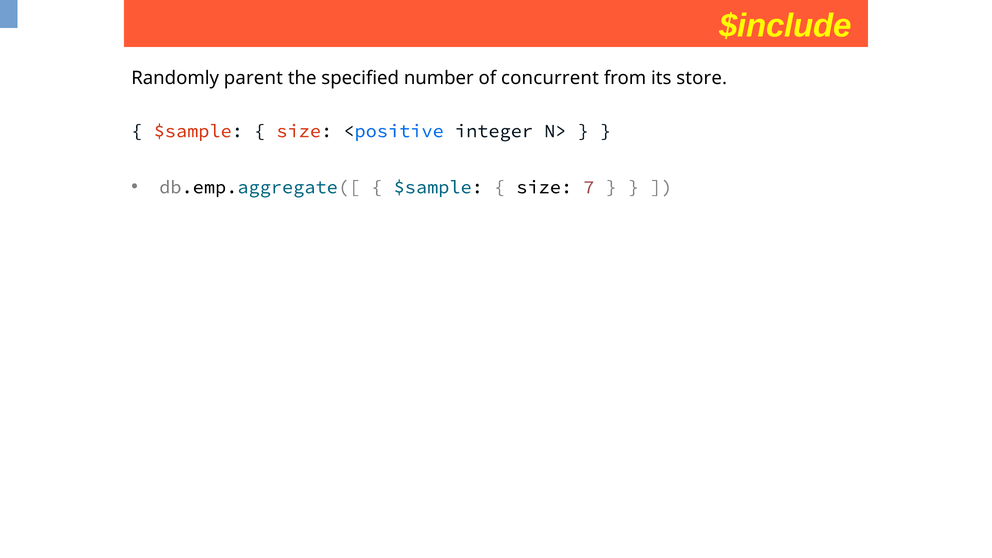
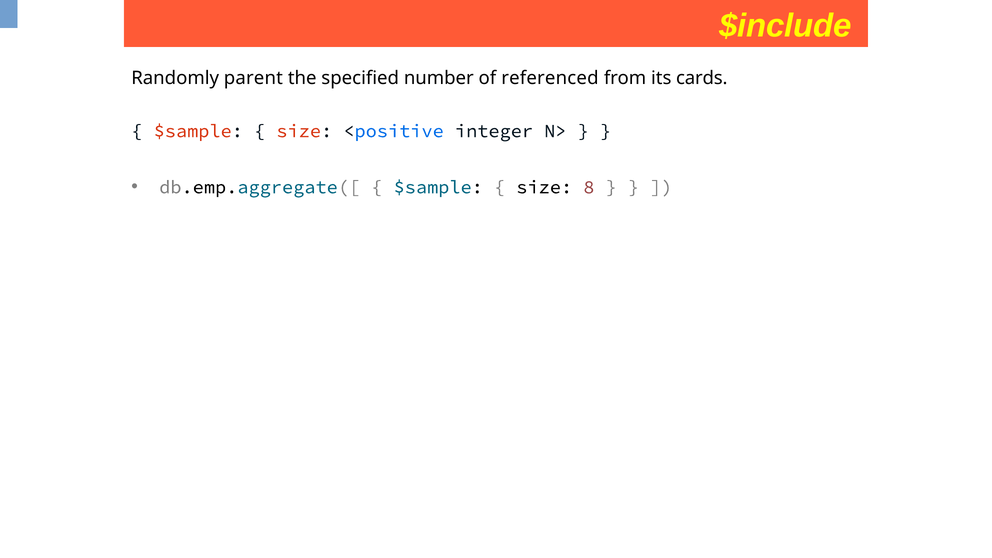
concurrent: concurrent -> referenced
store: store -> cards
7: 7 -> 8
